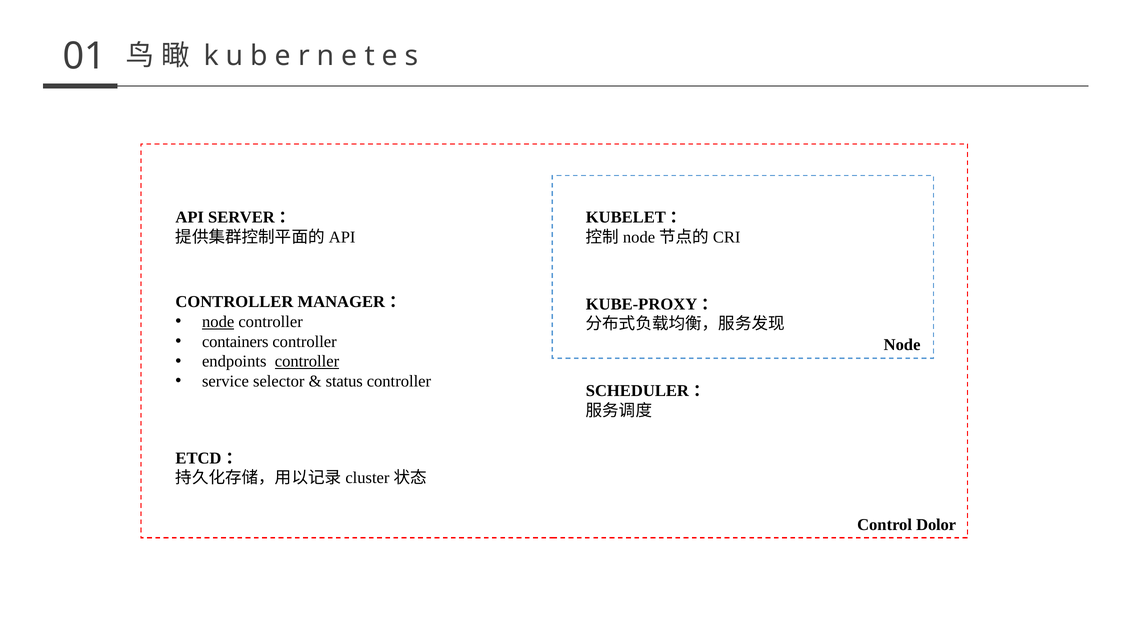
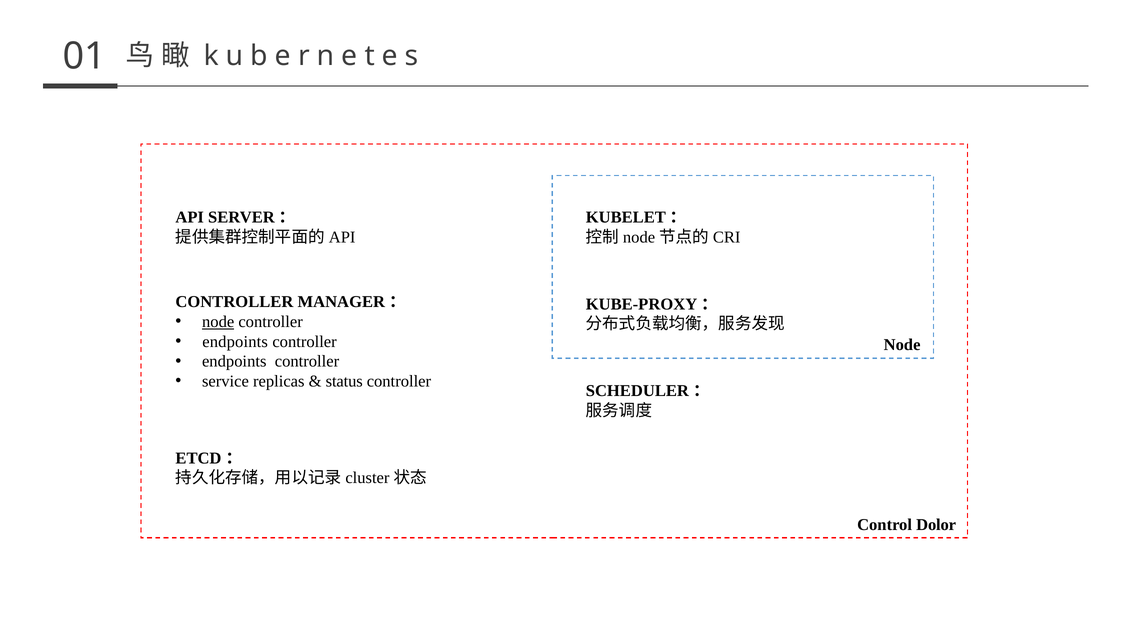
containers at (235, 342): containers -> endpoints
controller at (307, 362) underline: present -> none
selector: selector -> replicas
